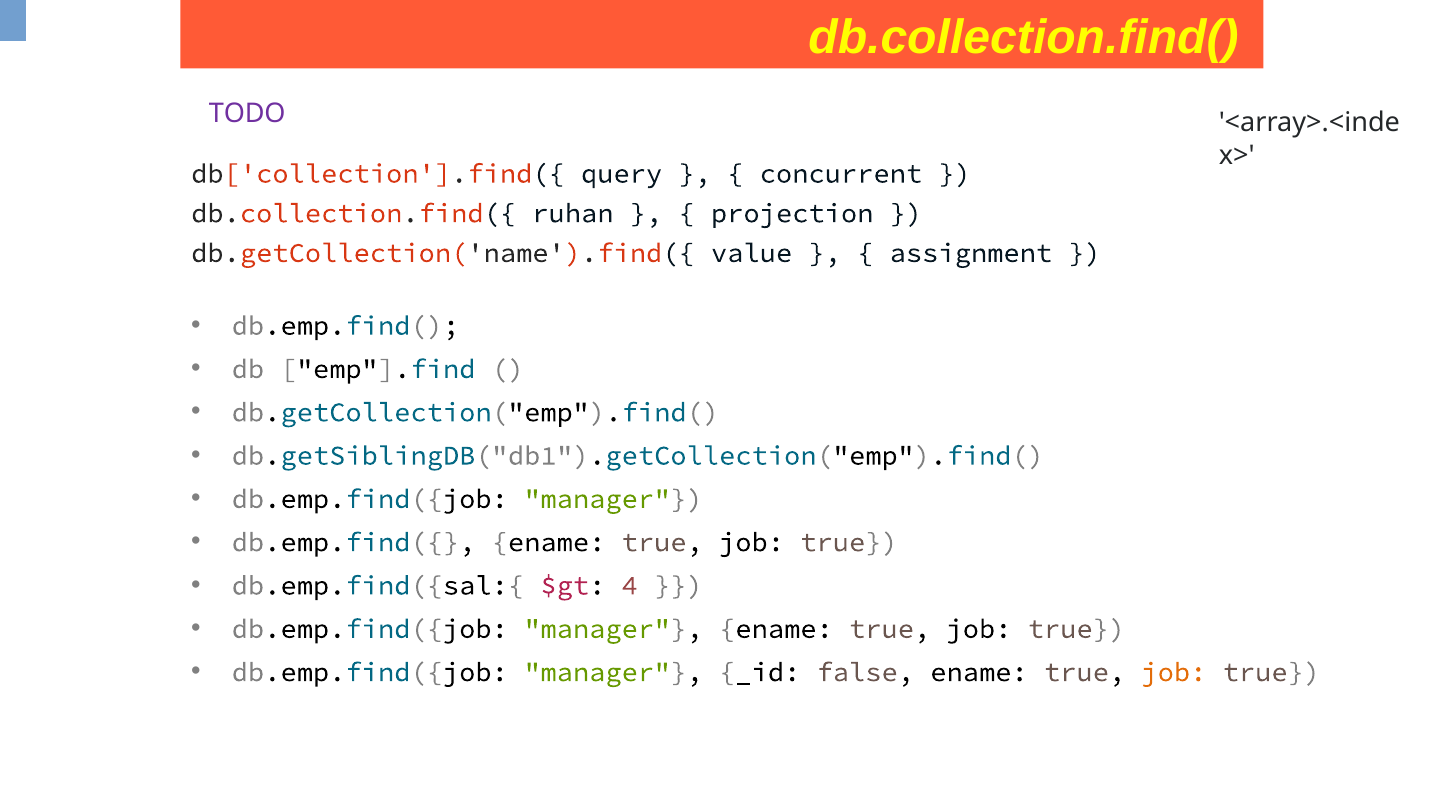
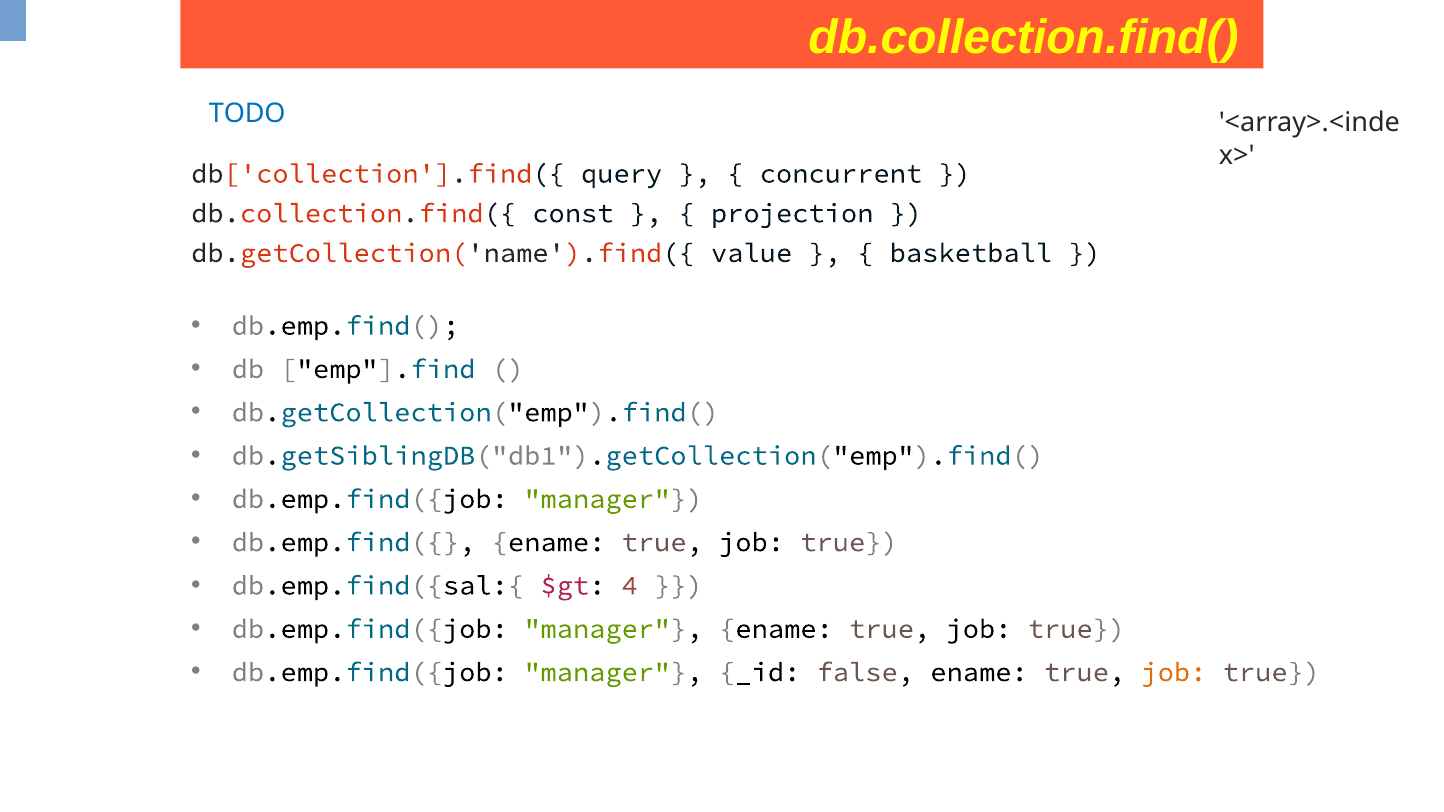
TODO colour: purple -> blue
ruhan: ruhan -> const
assignment: assignment -> basketball
